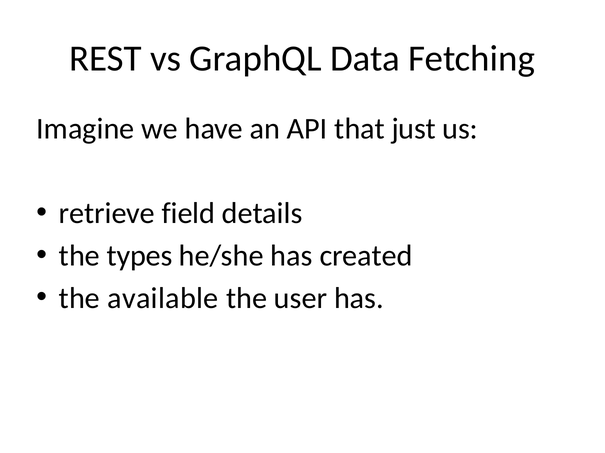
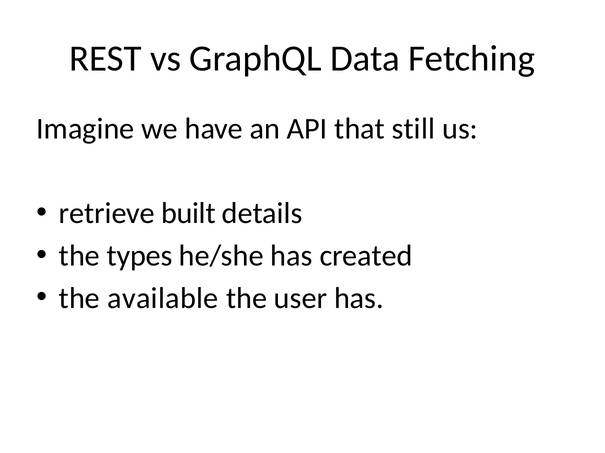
just: just -> still
field: field -> built
